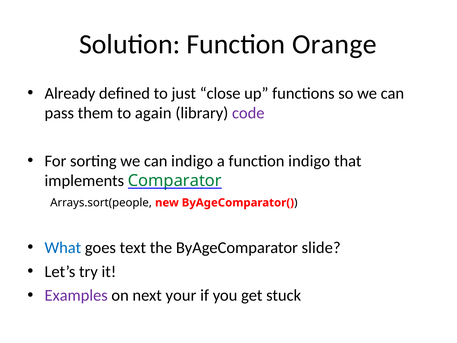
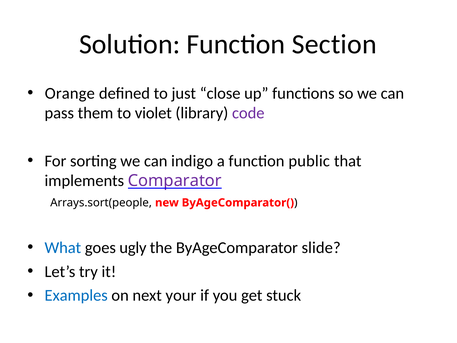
Orange: Orange -> Section
Already: Already -> Orange
again: again -> violet
function indigo: indigo -> public
Comparator colour: green -> purple
text: text -> ugly
Examples colour: purple -> blue
